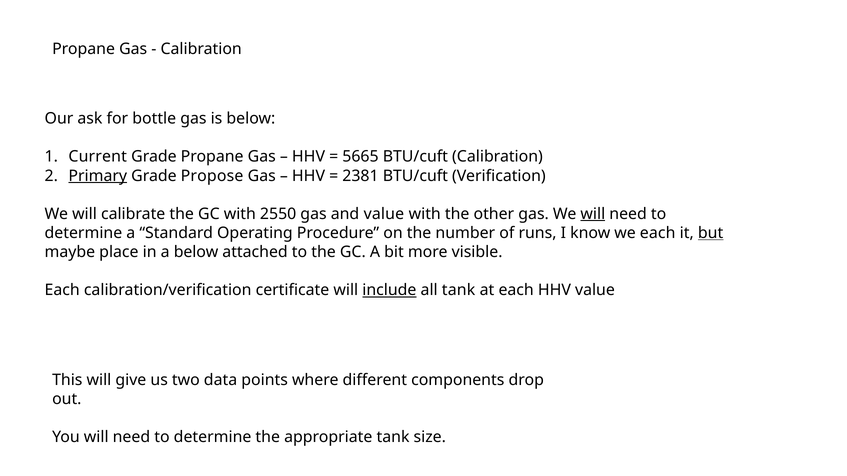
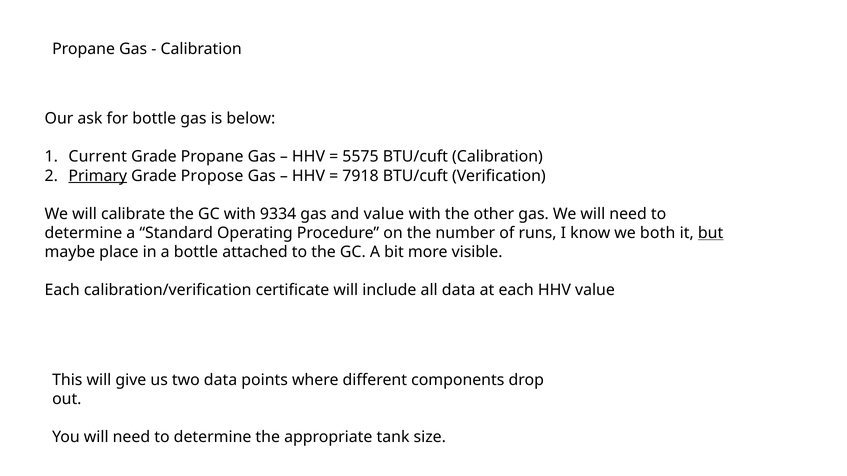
5665: 5665 -> 5575
2381: 2381 -> 7918
2550: 2550 -> 9334
will at (593, 214) underline: present -> none
we each: each -> both
a below: below -> bottle
include underline: present -> none
all tank: tank -> data
